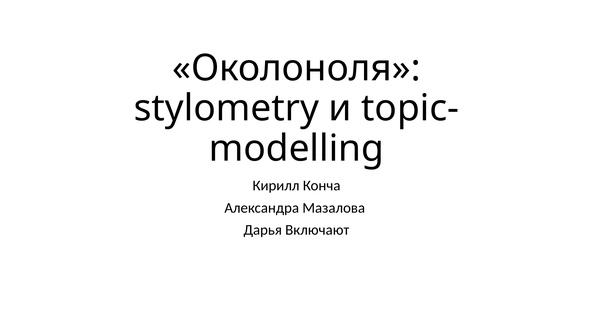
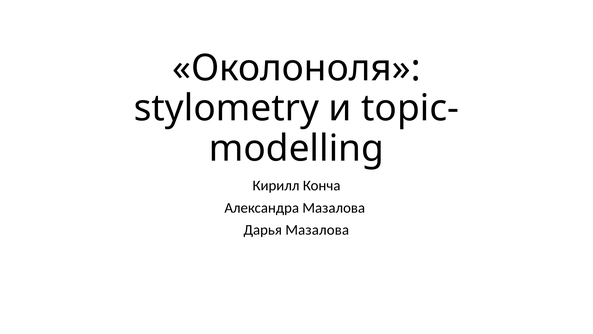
Дарья Включают: Включают -> Мазалова
